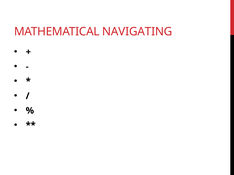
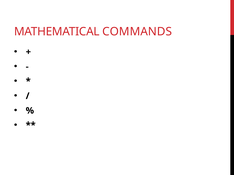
NAVIGATING: NAVIGATING -> COMMANDS
